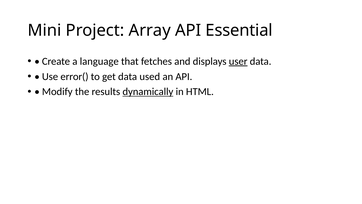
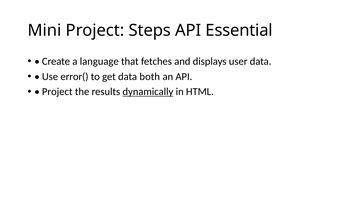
Array: Array -> Steps
user underline: present -> none
used: used -> both
Modify at (57, 92): Modify -> Project
